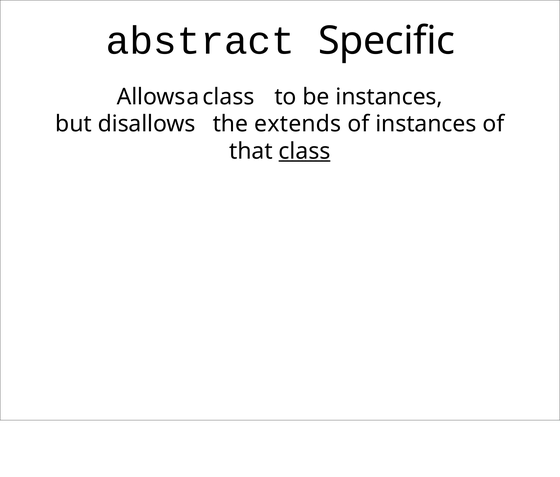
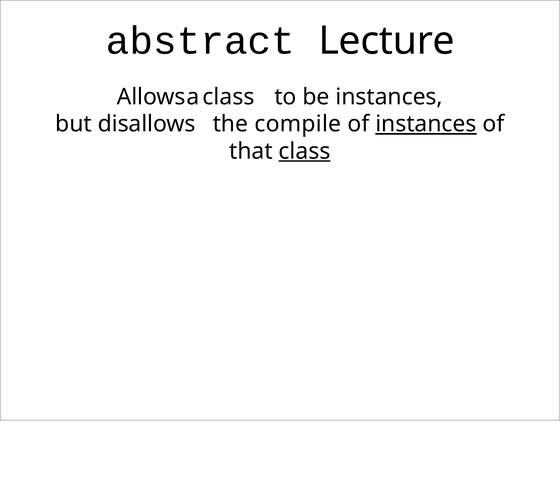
Specific: Specific -> Lecture
extends: extends -> compile
instances at (426, 124) underline: none -> present
